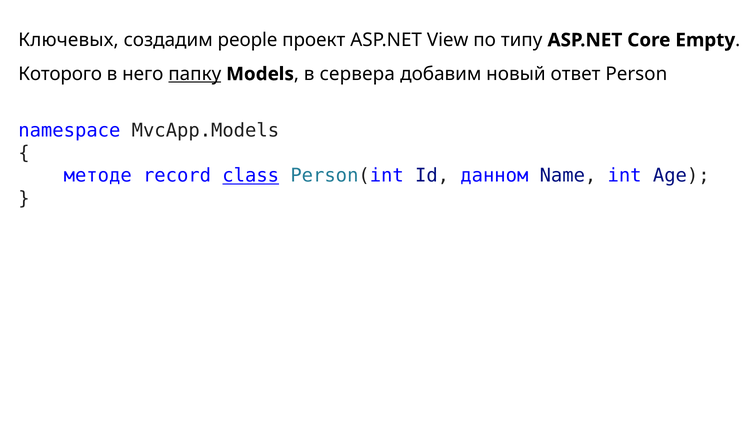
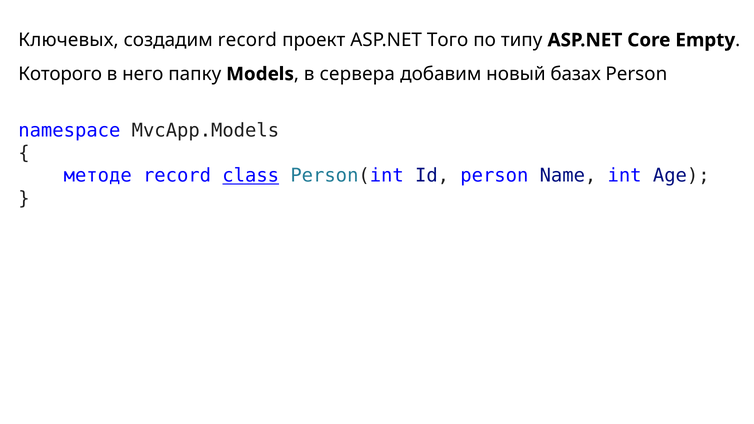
создадим people: people -> record
View: View -> Того
папку underline: present -> none
ответ: ответ -> базах
Id данном: данном -> person
